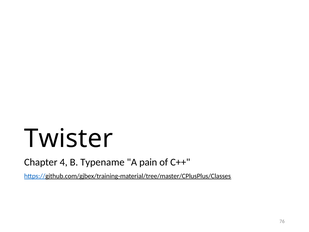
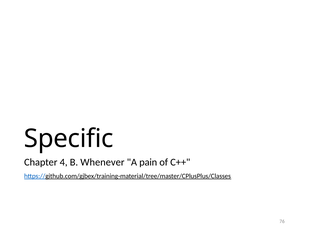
Twister: Twister -> Specific
Typename: Typename -> Whenever
